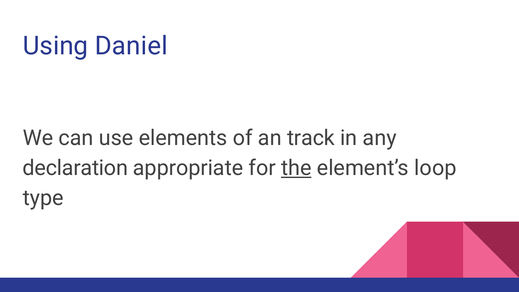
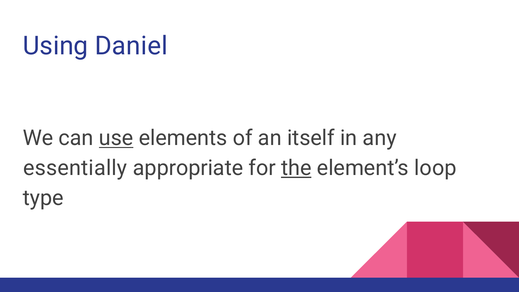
use underline: none -> present
track: track -> itself
declaration: declaration -> essentially
